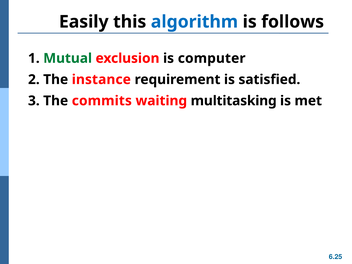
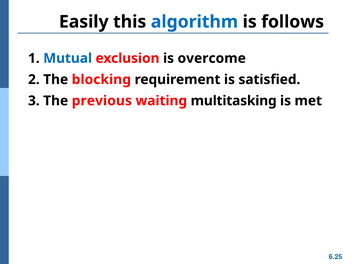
Mutual colour: green -> blue
computer: computer -> overcome
instance: instance -> blocking
commits: commits -> previous
